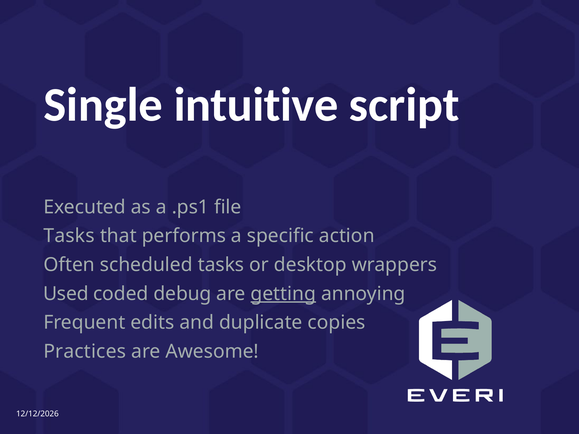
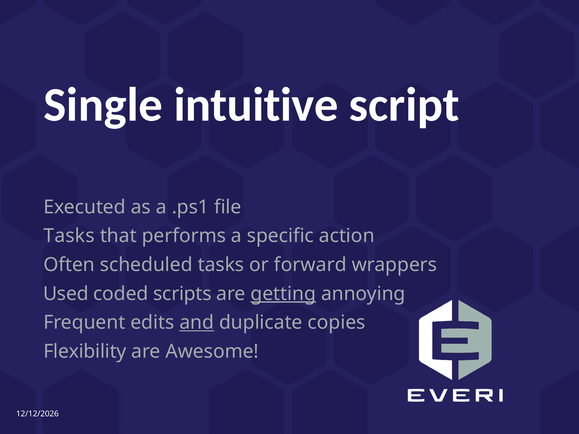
desktop: desktop -> forward
debug: debug -> scripts
and underline: none -> present
Practices: Practices -> Flexibility
